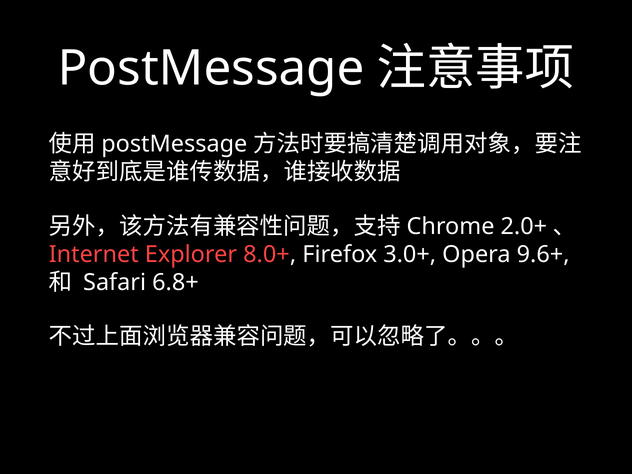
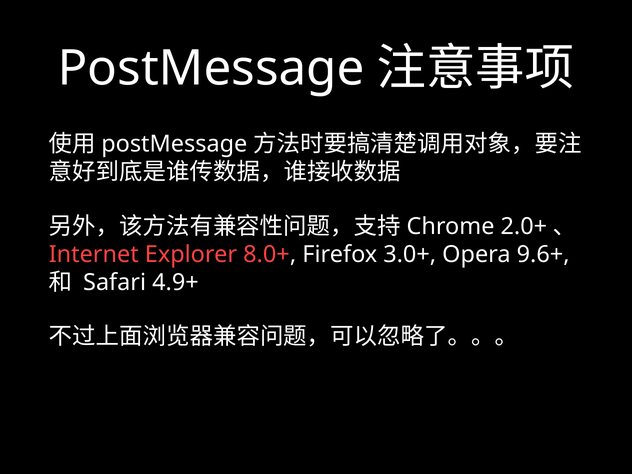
6.8+: 6.8+ -> 4.9+
